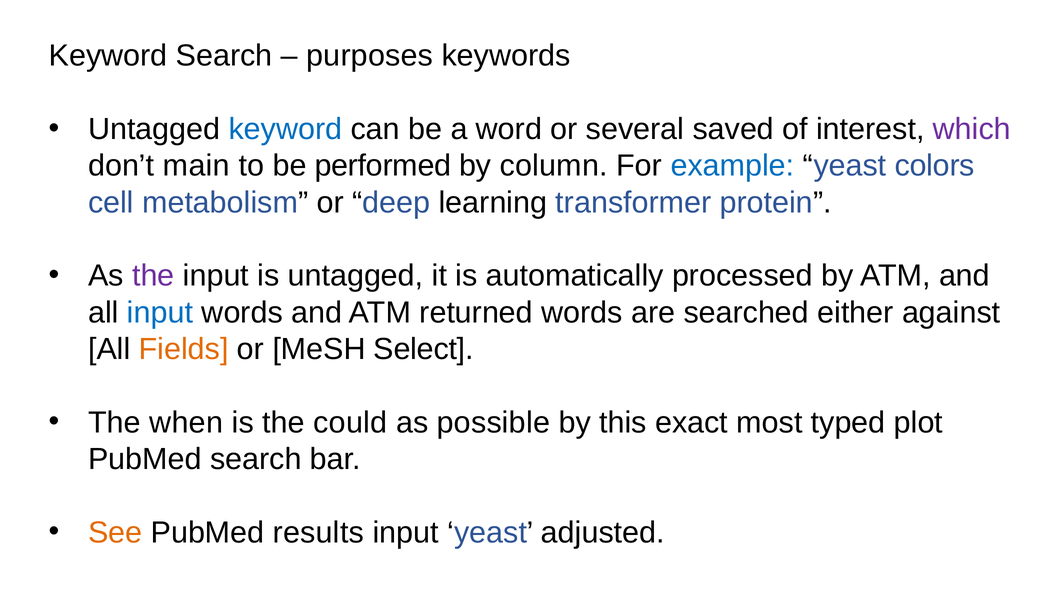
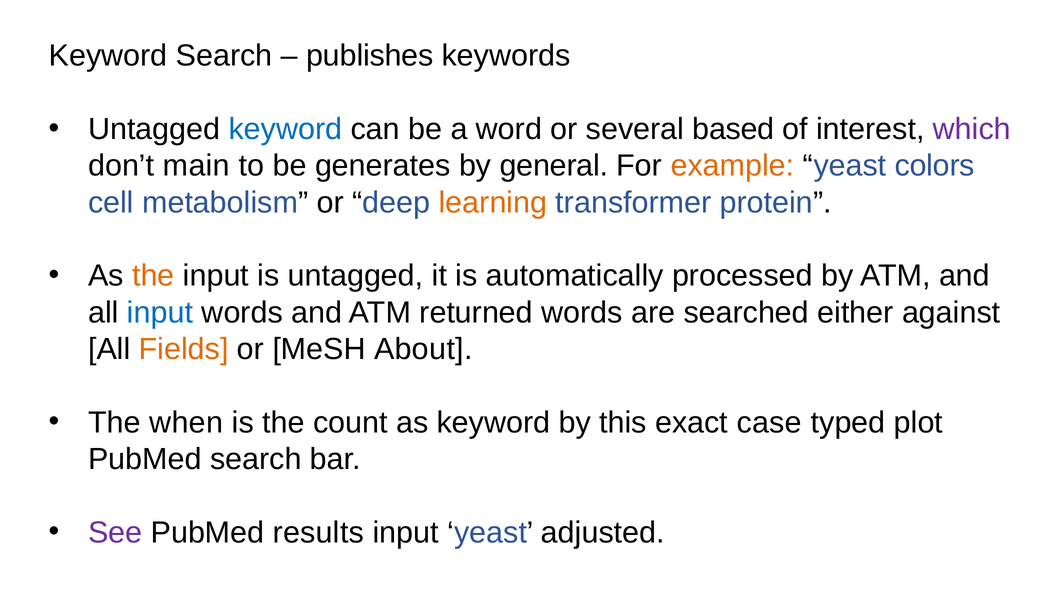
purposes: purposes -> publishes
saved: saved -> based
performed: performed -> generates
column: column -> general
example colour: blue -> orange
learning colour: black -> orange
the at (153, 276) colour: purple -> orange
Select: Select -> About
could: could -> count
as possible: possible -> keyword
most: most -> case
See colour: orange -> purple
